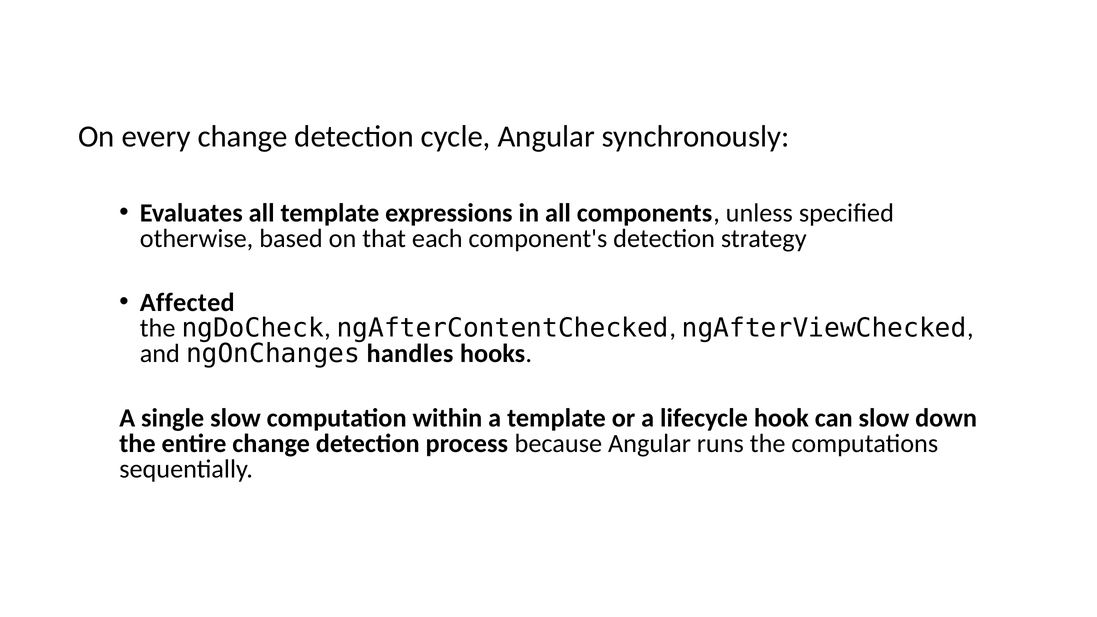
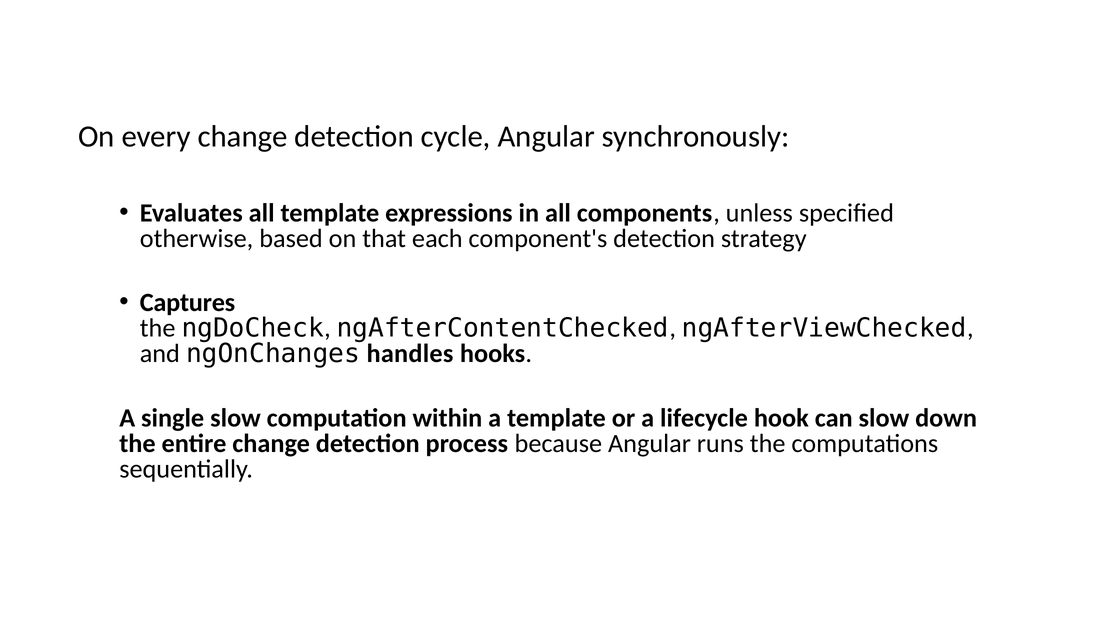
Affected: Affected -> Captures
